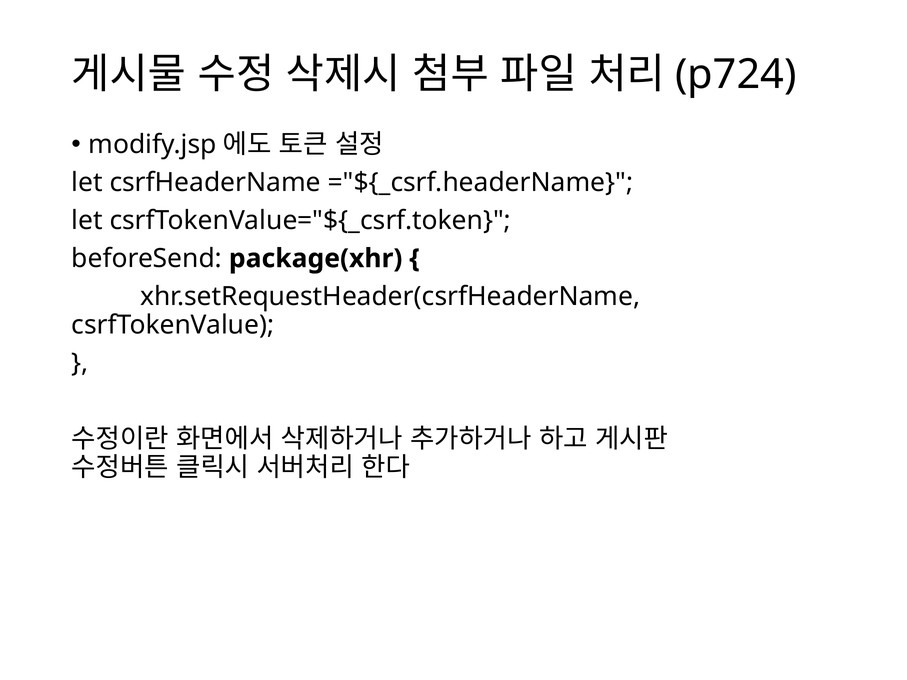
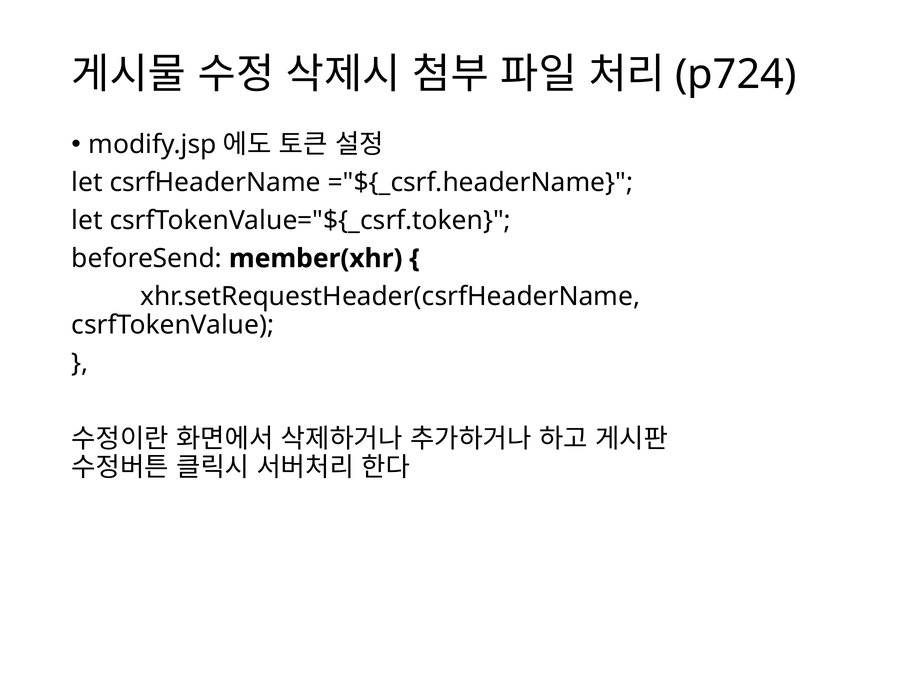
package(xhr: package(xhr -> member(xhr
